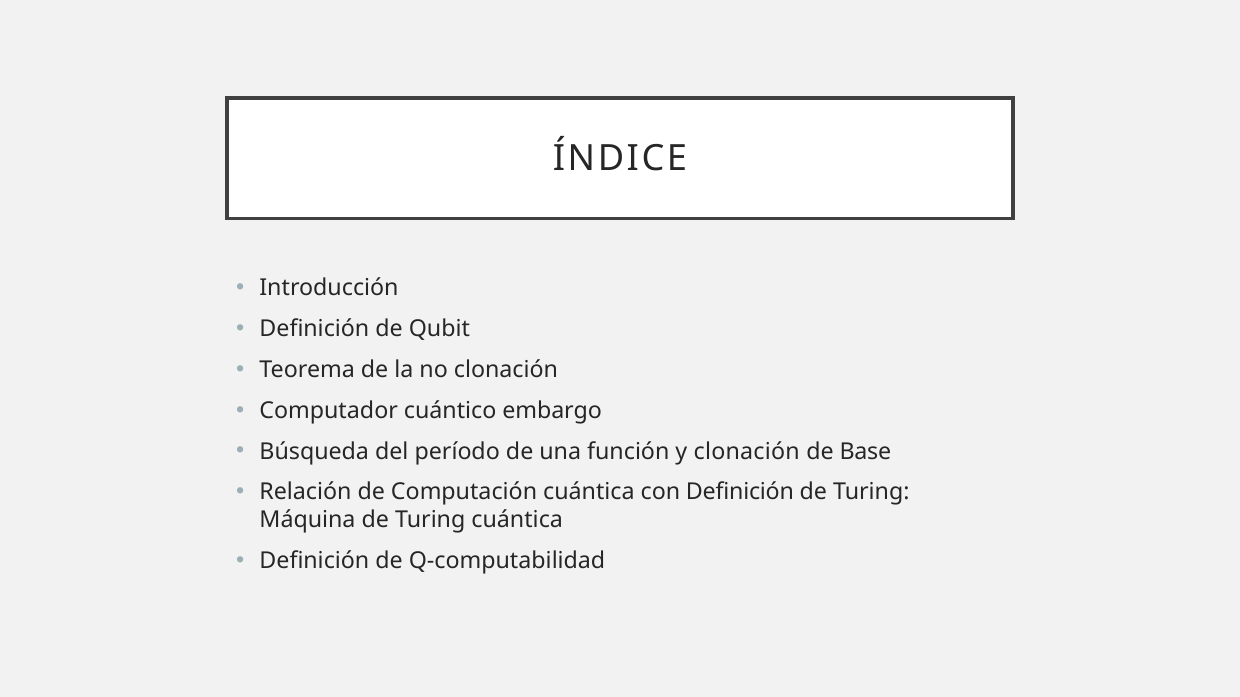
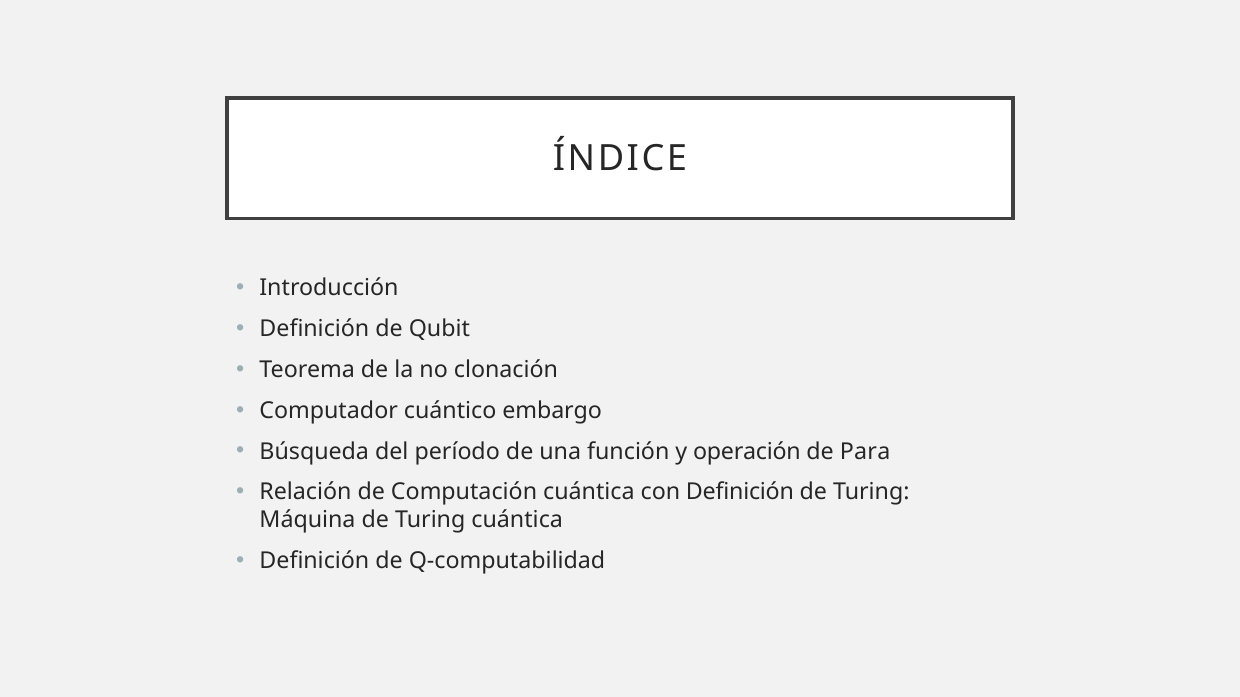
y clonación: clonación -> operación
Base: Base -> Para
